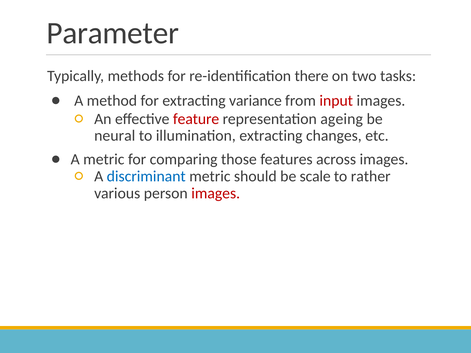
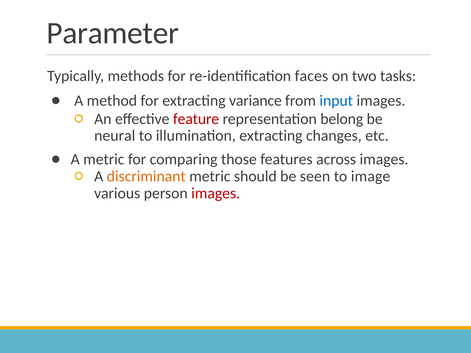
there: there -> faces
input colour: red -> blue
ageing: ageing -> belong
discriminant colour: blue -> orange
scale: scale -> seen
rather: rather -> image
